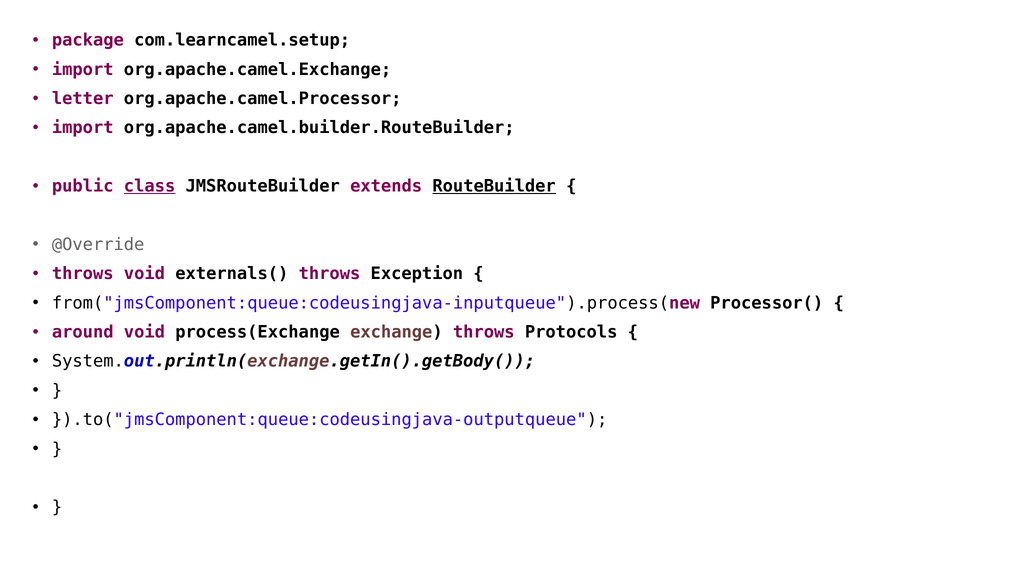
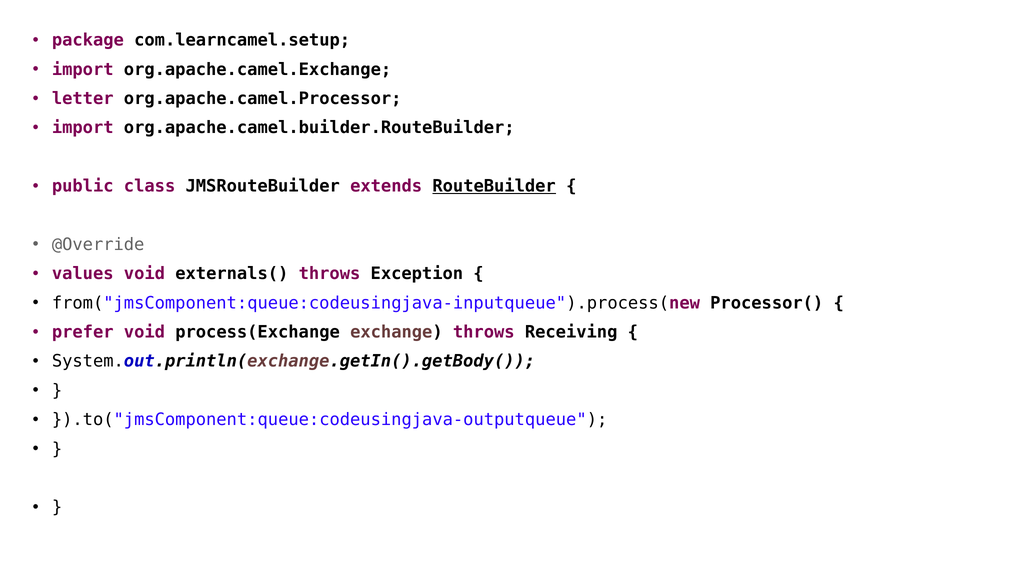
class underline: present -> none
throws at (83, 274): throws -> values
around: around -> prefer
Protocols: Protocols -> Receiving
